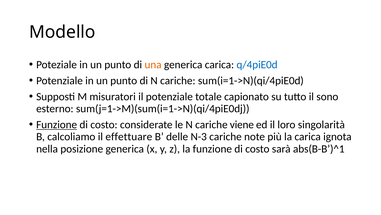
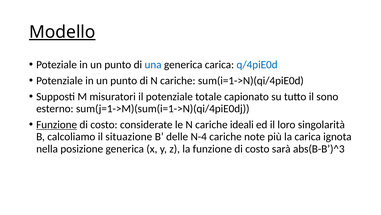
Modello underline: none -> present
una colour: orange -> blue
viene: viene -> ideali
effettuare: effettuare -> situazione
N-3: N-3 -> N-4
abs(B-B’)^1: abs(B-B’)^1 -> abs(B-B’)^3
